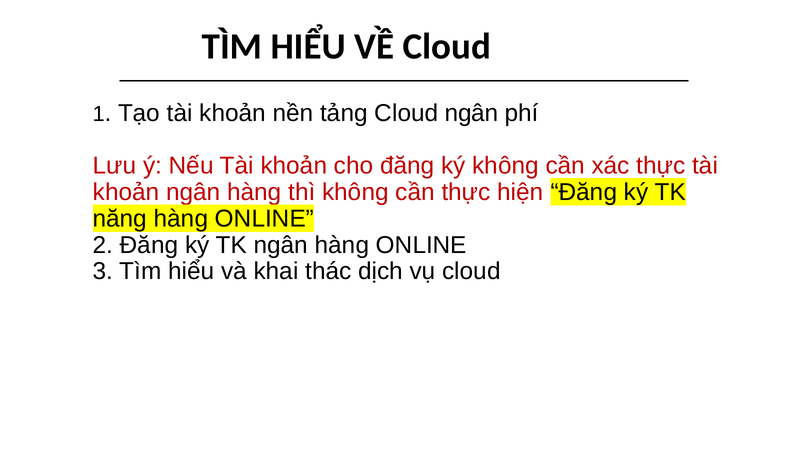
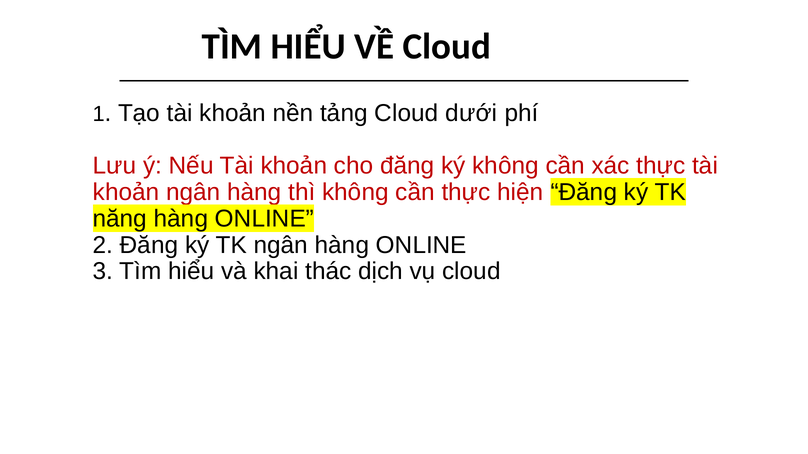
Cloud ngân: ngân -> dưới
